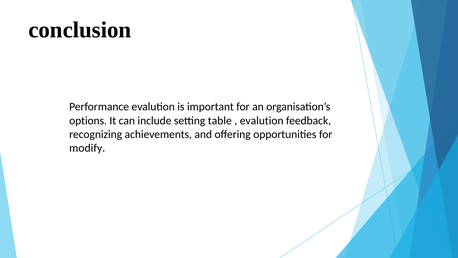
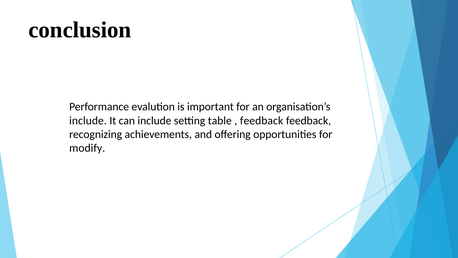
options at (88, 120): options -> include
evalution at (262, 120): evalution -> feedback
